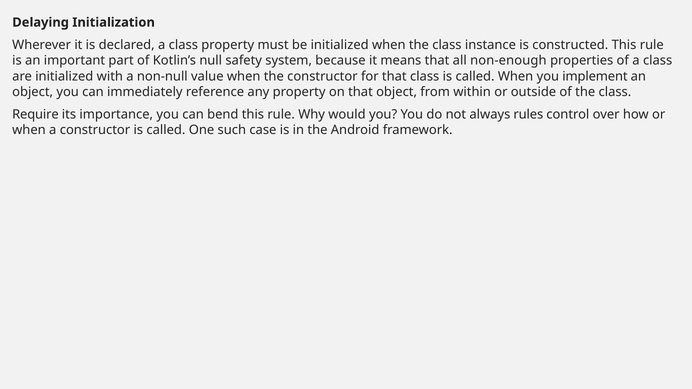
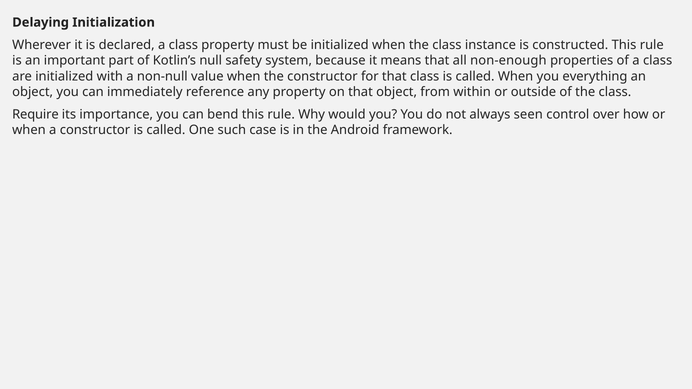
implement: implement -> everything
rules: rules -> seen
